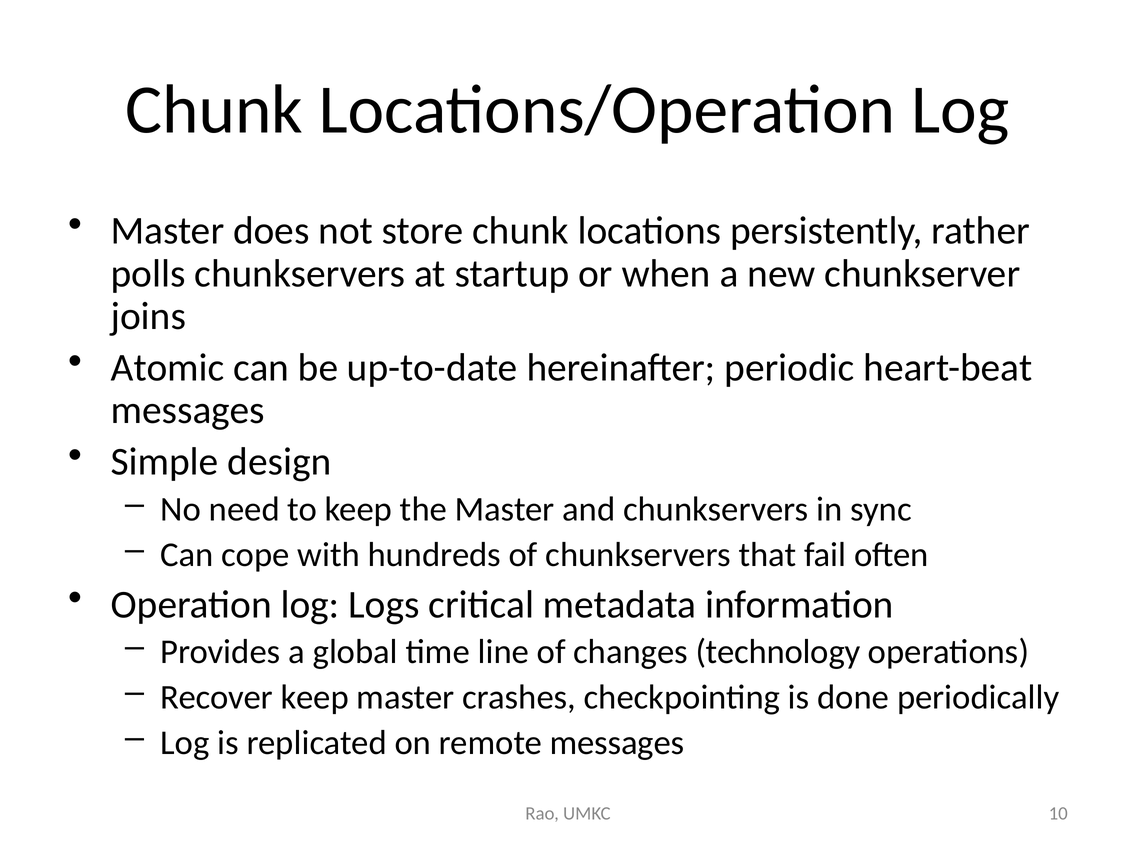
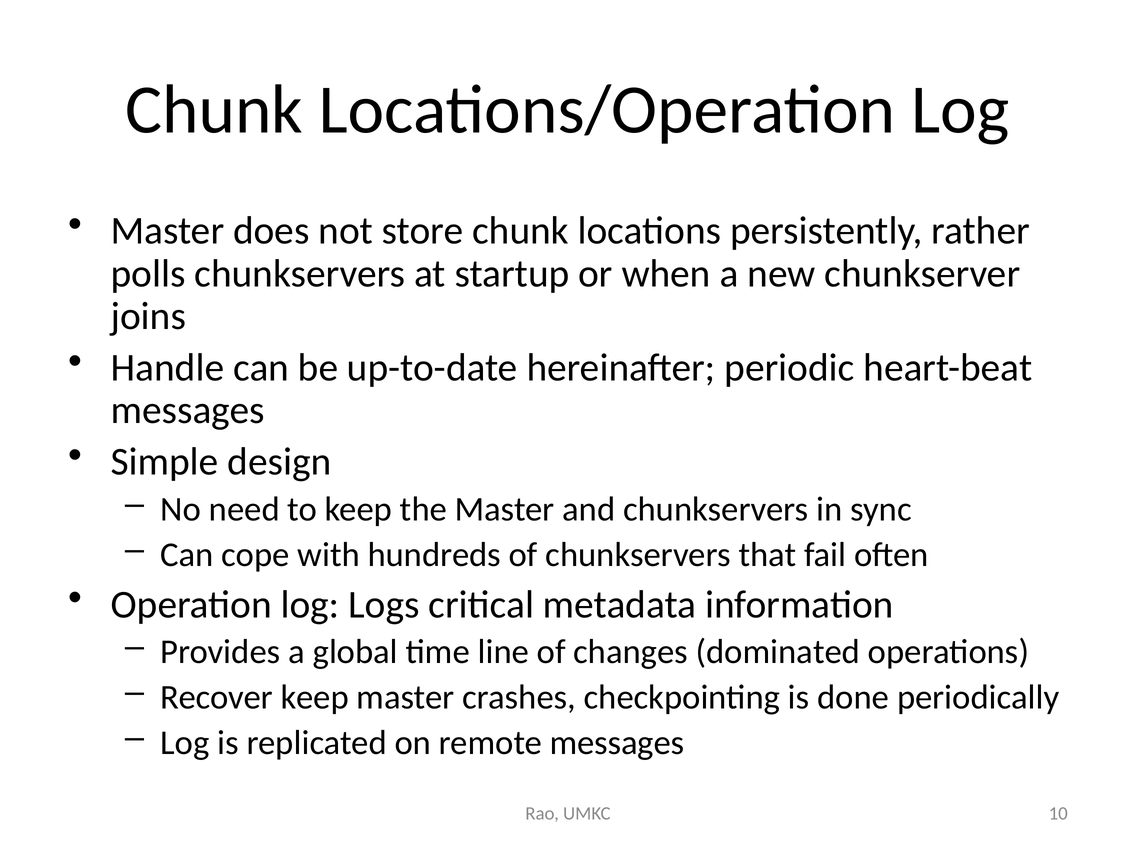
Atomic: Atomic -> Handle
technology: technology -> dominated
